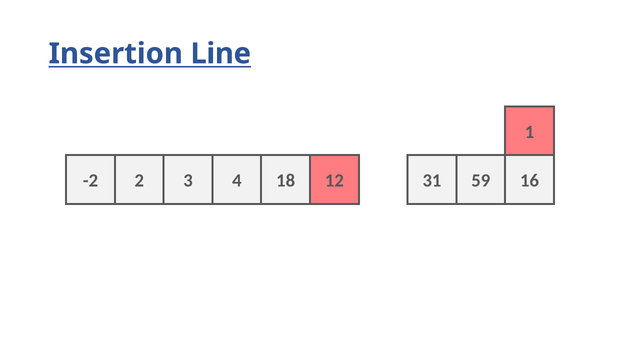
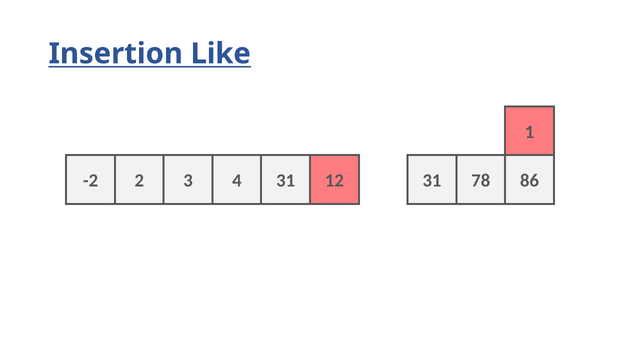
Line: Line -> Like
-2 18: 18 -> 31
59: 59 -> 78
16: 16 -> 86
